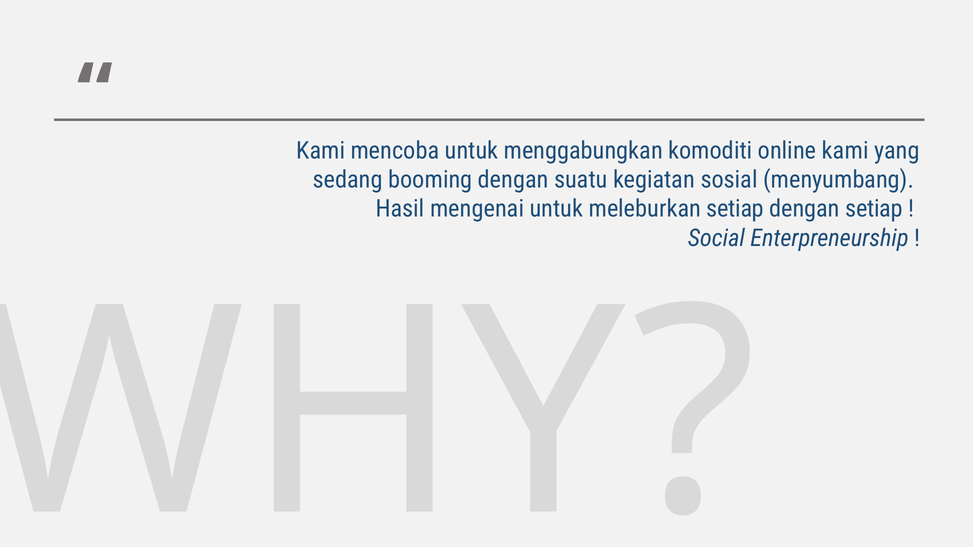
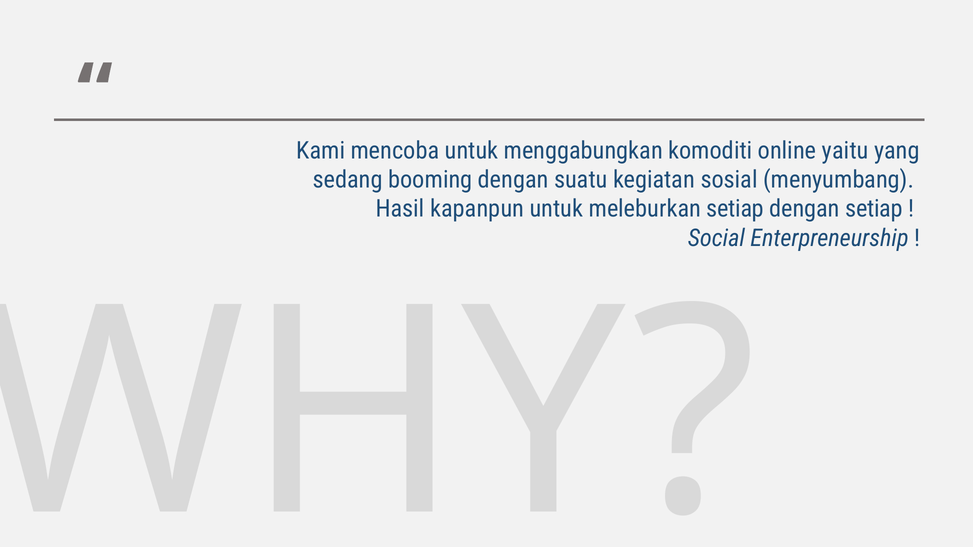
online kami: kami -> yaitu
mengenai: mengenai -> kapanpun
